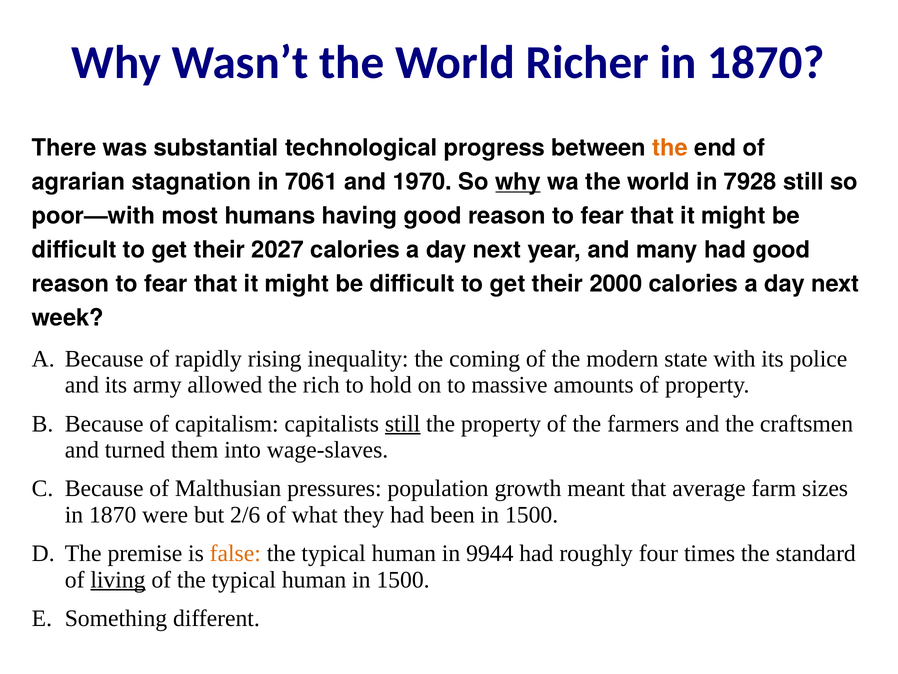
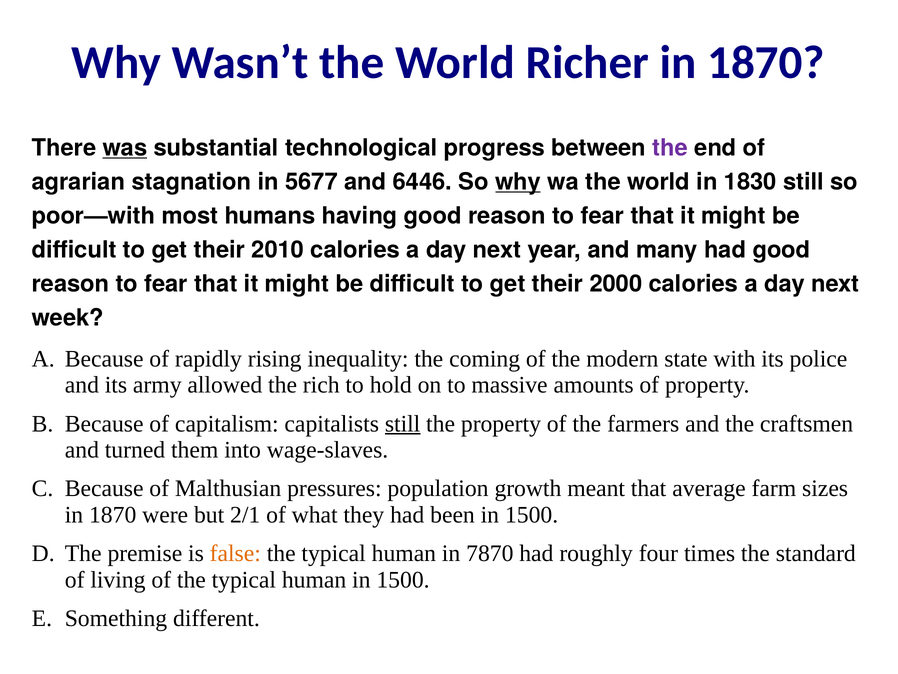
was underline: none -> present
the at (670, 148) colour: orange -> purple
7061: 7061 -> 5677
1970: 1970 -> 6446
7928: 7928 -> 1830
2027: 2027 -> 2010
2/6: 2/6 -> 2/1
9944: 9944 -> 7870
living underline: present -> none
